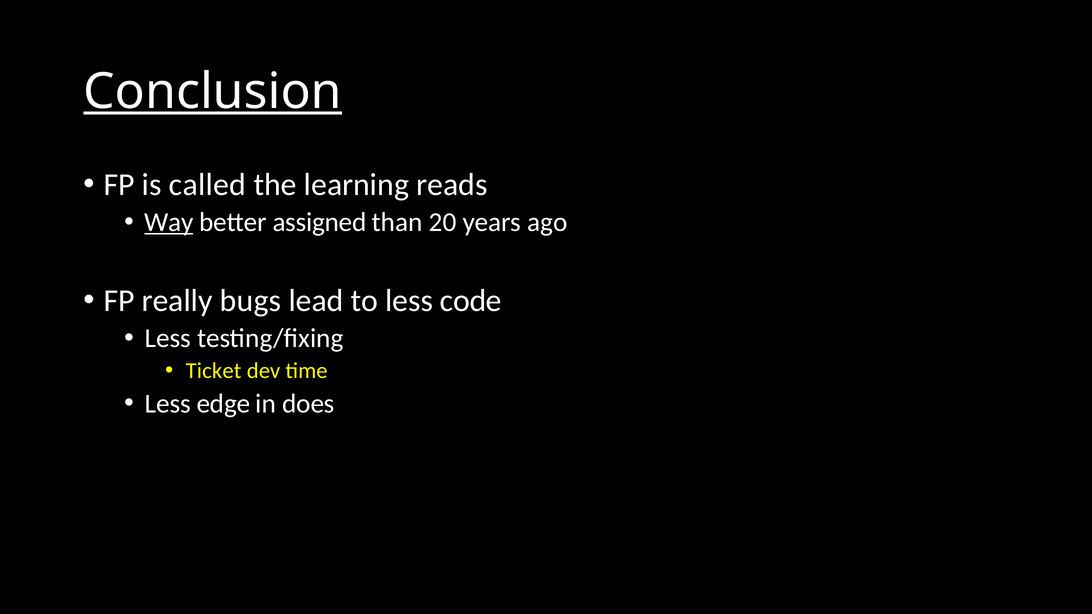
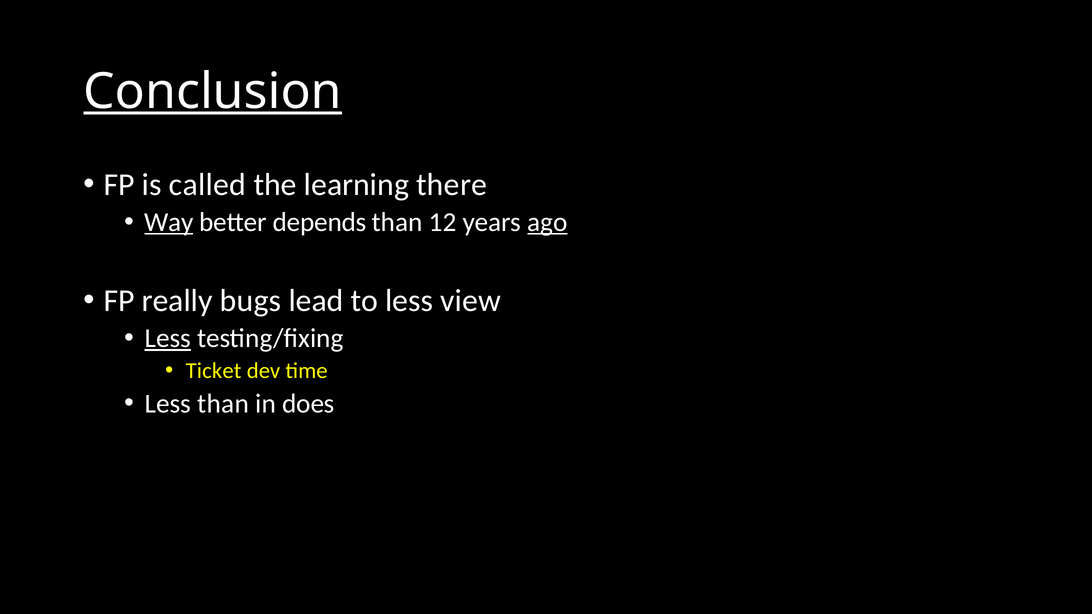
reads: reads -> there
assigned: assigned -> depends
20: 20 -> 12
ago underline: none -> present
code: code -> view
Less at (168, 338) underline: none -> present
Less edge: edge -> than
